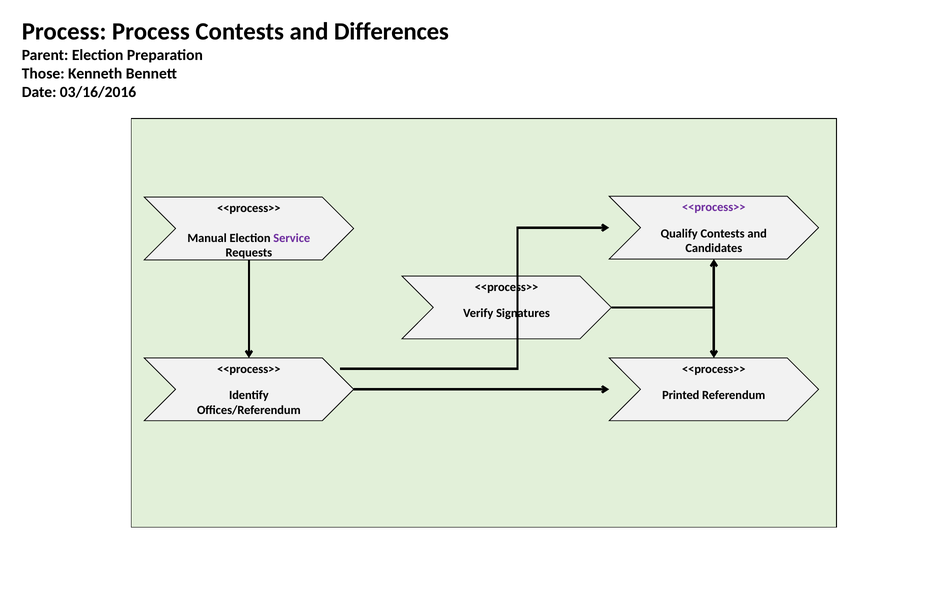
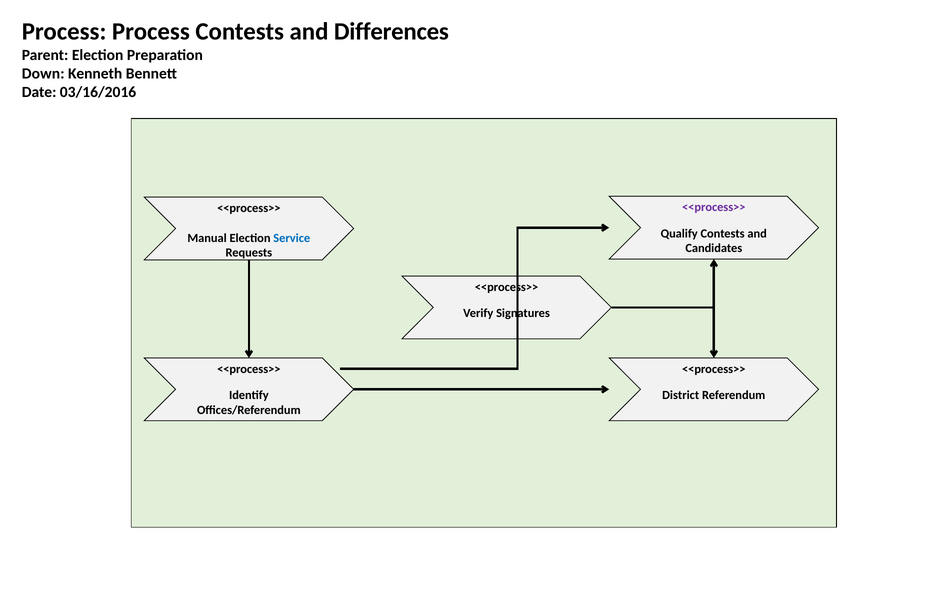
Those: Those -> Down
Service colour: purple -> blue
Printed: Printed -> District
